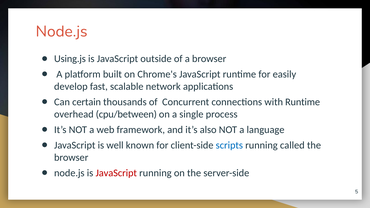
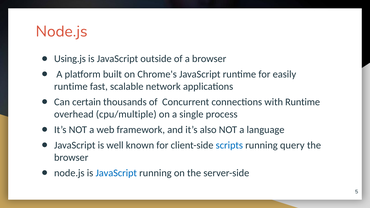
develop at (71, 87): develop -> runtime
cpu/between: cpu/between -> cpu/multiple
called: called -> query
JavaScript at (116, 173) colour: red -> blue
